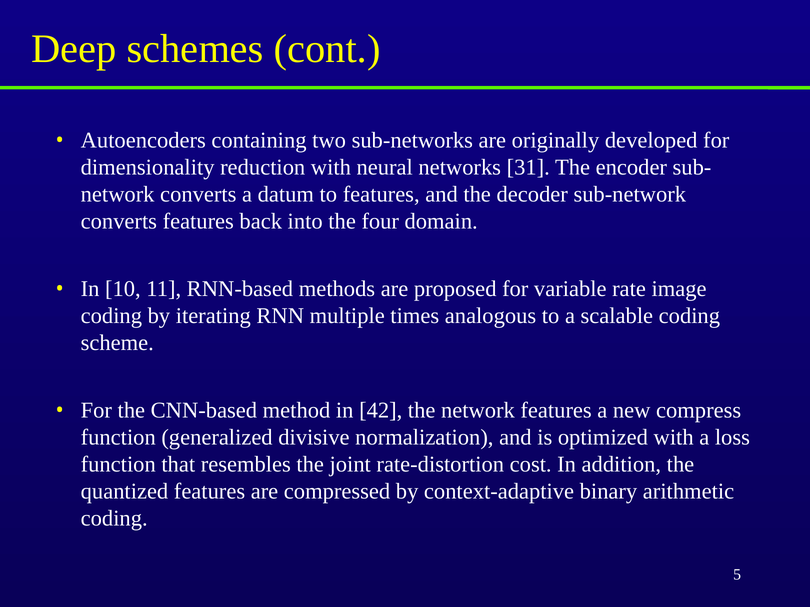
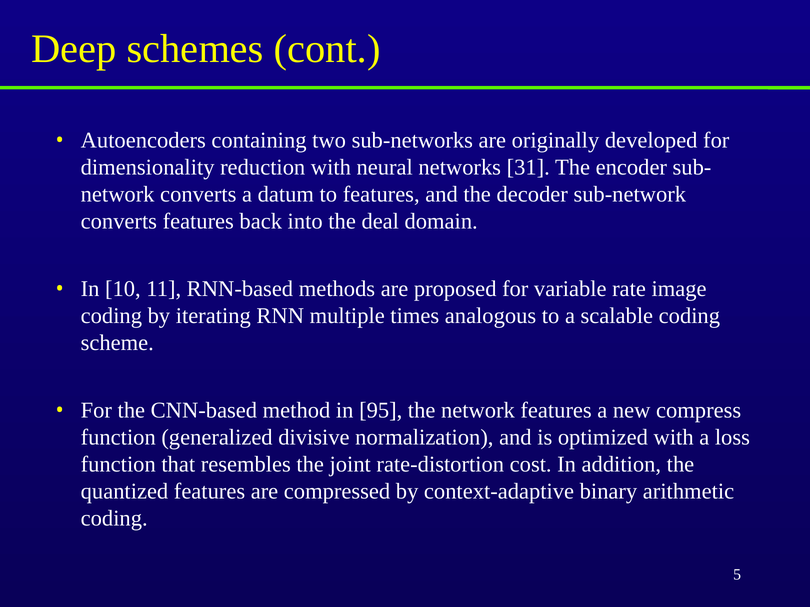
four: four -> deal
42: 42 -> 95
